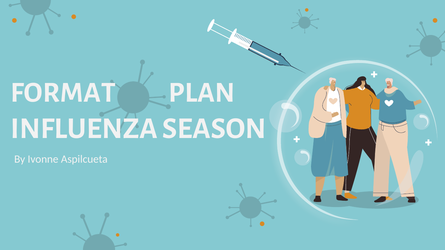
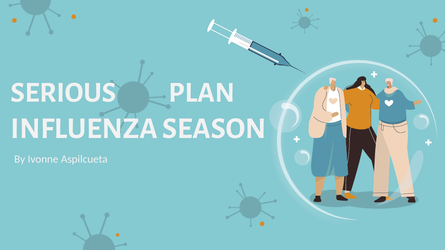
FORMAT: FORMAT -> SERIOUS
